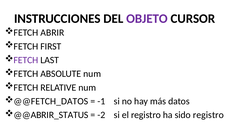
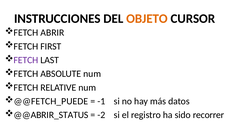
OBJETO colour: purple -> orange
@@FETCH_DATOS: @@FETCH_DATOS -> @@FETCH_PUEDE
sido registro: registro -> recorrer
